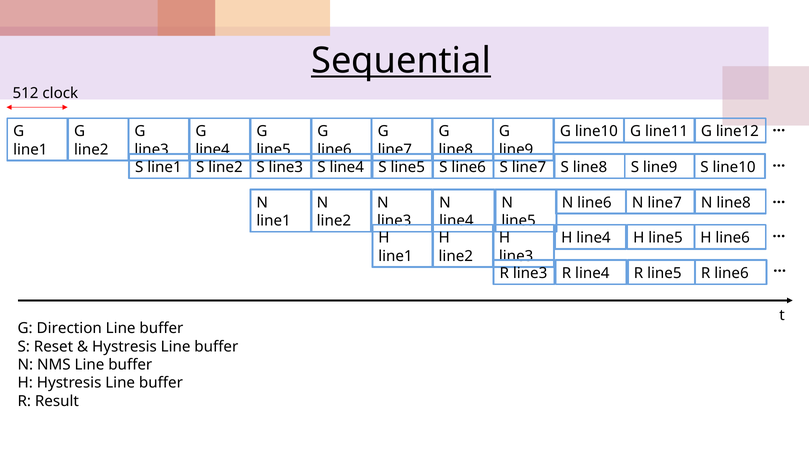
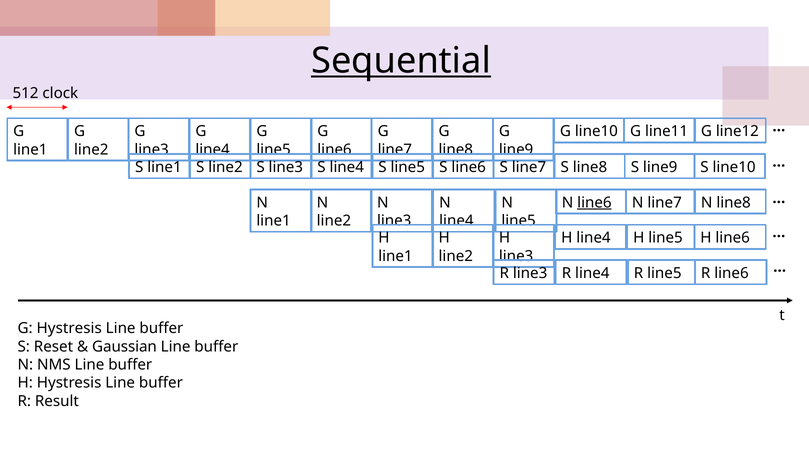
line6 at (594, 203) underline: none -> present
G Direction: Direction -> Hystresis
Hystresis at (124, 347): Hystresis -> Gaussian
